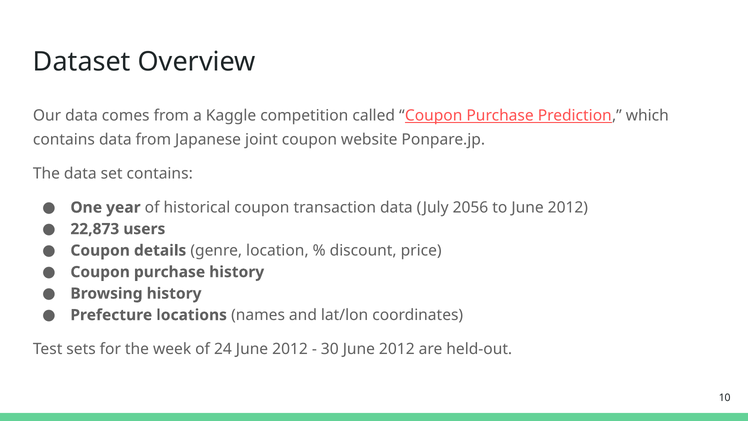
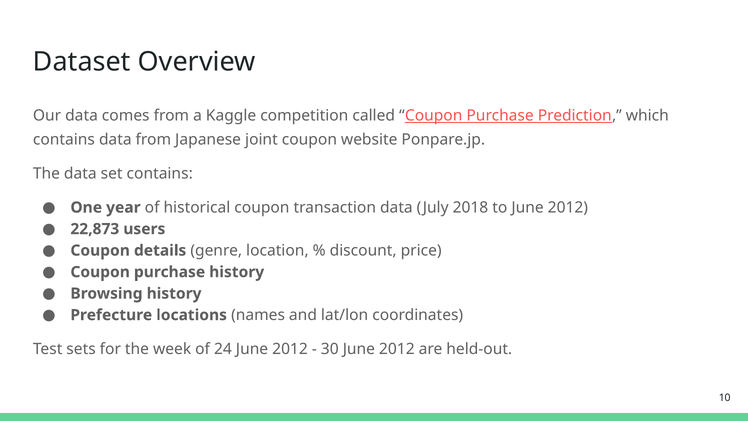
2056: 2056 -> 2018
